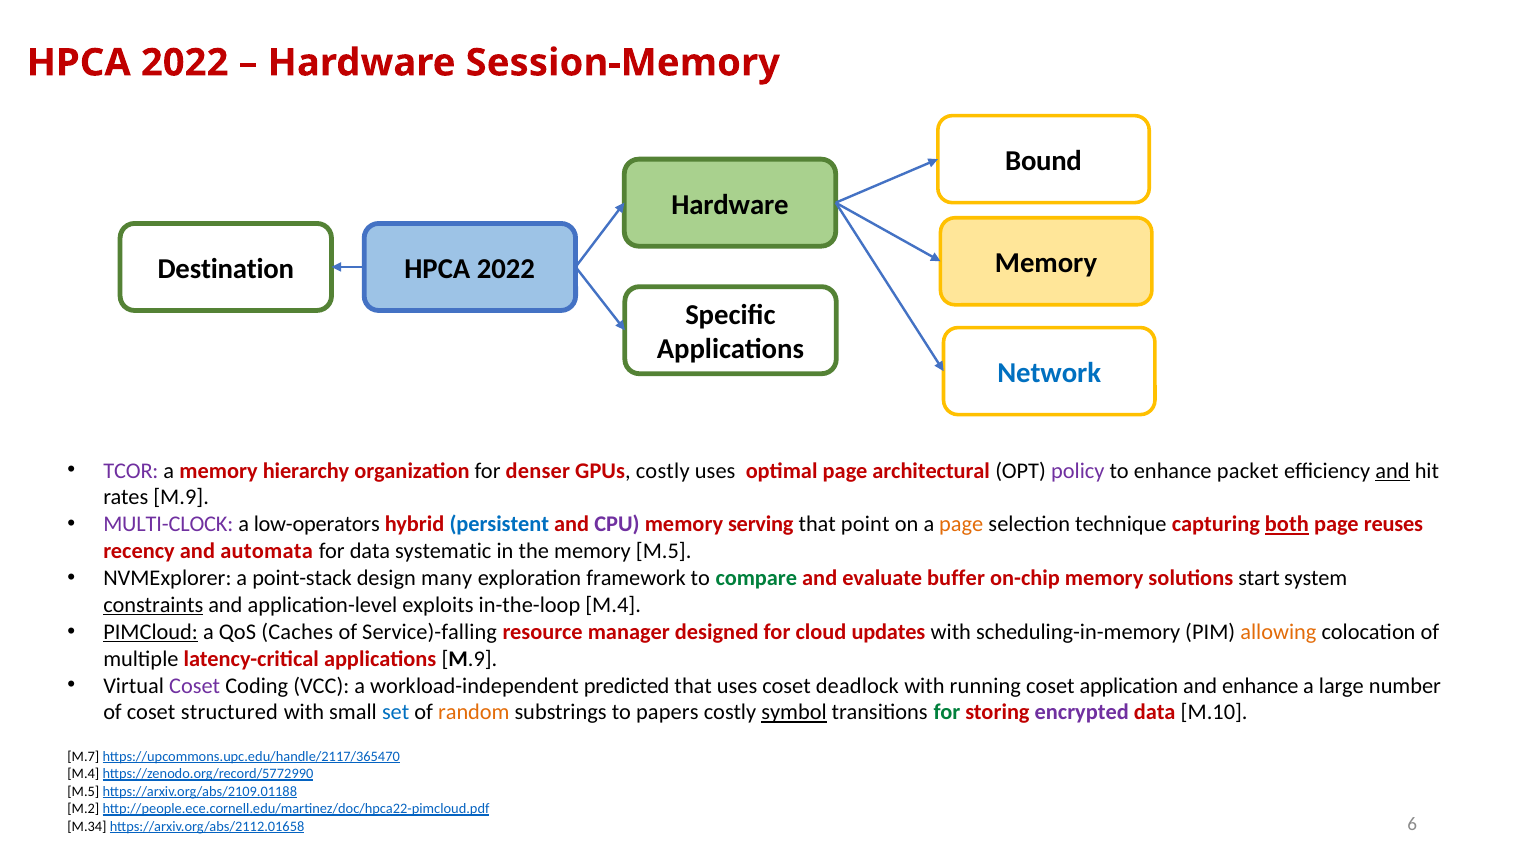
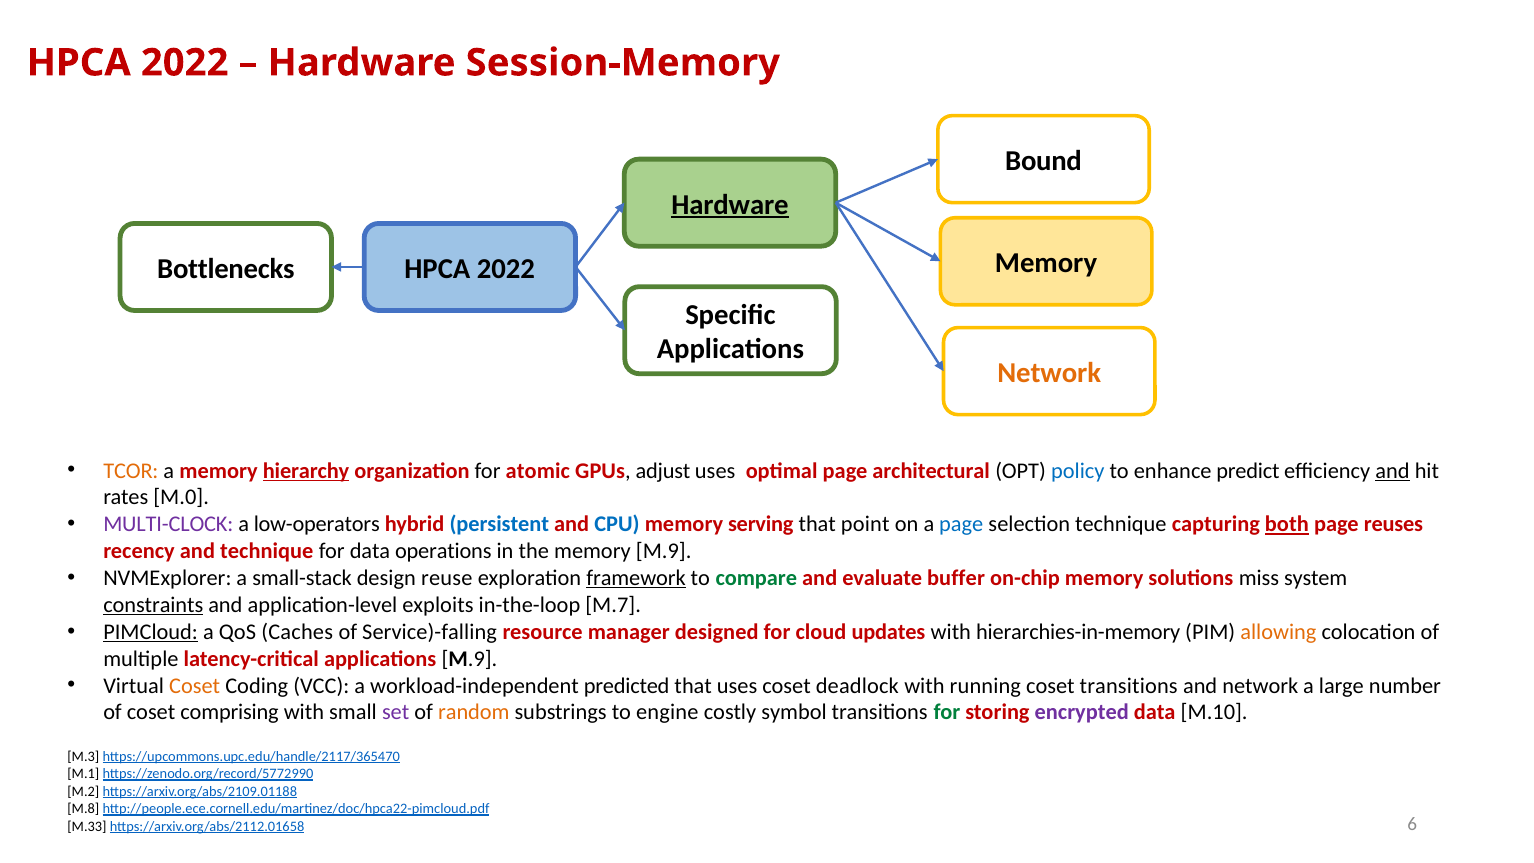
Hardware at (730, 205) underline: none -> present
Destination: Destination -> Bottlenecks
Network at (1049, 373) colour: blue -> orange
TCOR colour: purple -> orange
hierarchy underline: none -> present
denser: denser -> atomic
GPUs costly: costly -> adjust
policy colour: purple -> blue
packet: packet -> predict
rates M.9: M.9 -> M.0
CPU colour: purple -> blue
page at (961, 524) colour: orange -> blue
and automata: automata -> technique
systematic: systematic -> operations
memory M.5: M.5 -> M.9
point-stack: point-stack -> small-stack
many: many -> reuse
framework underline: none -> present
start: start -> miss
in-the-loop M.4: M.4 -> M.7
scheduling-in-memory: scheduling-in-memory -> hierarchies-in-memory
Coset at (195, 686) colour: purple -> orange
coset application: application -> transitions
and enhance: enhance -> network
structured: structured -> comprising
set colour: blue -> purple
papers: papers -> engine
symbol underline: present -> none
M.7: M.7 -> M.3
M.4 at (83, 774): M.4 -> M.1
M.5 at (83, 791): M.5 -> M.2
M.2: M.2 -> M.8
M.34: M.34 -> M.33
